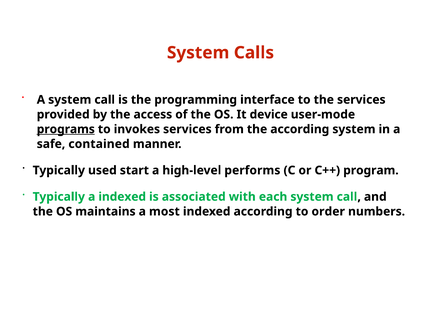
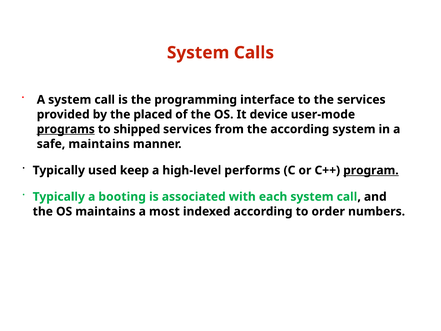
access: access -> placed
invokes: invokes -> shipped
safe contained: contained -> maintains
start: start -> keep
program underline: none -> present
a indexed: indexed -> booting
